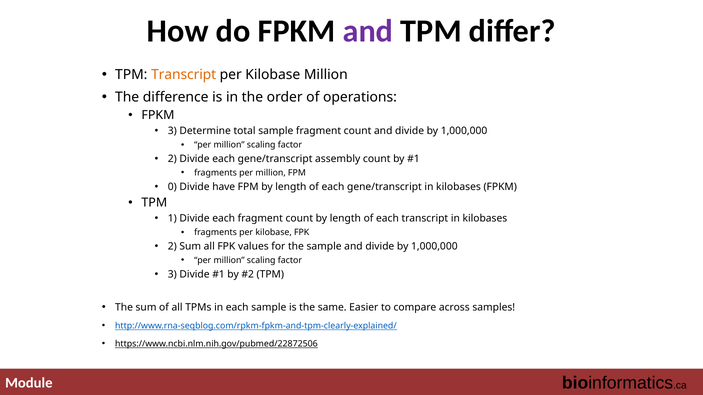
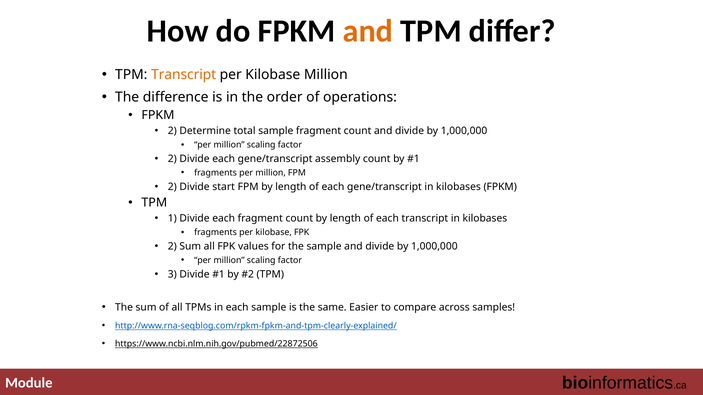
and at (368, 31) colour: purple -> orange
3 at (172, 131): 3 -> 2
0 at (172, 187): 0 -> 2
have: have -> start
